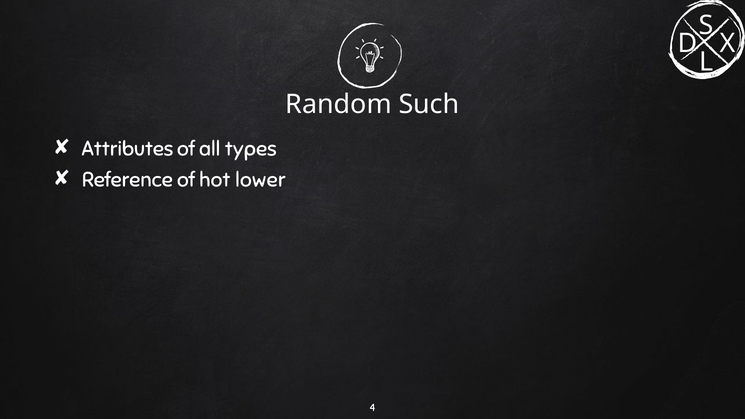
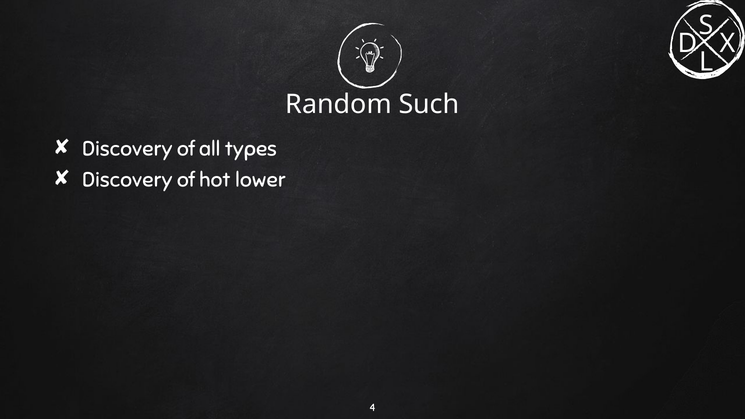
Attributes at (127, 149): Attributes -> Discovery
Reference at (127, 180): Reference -> Discovery
